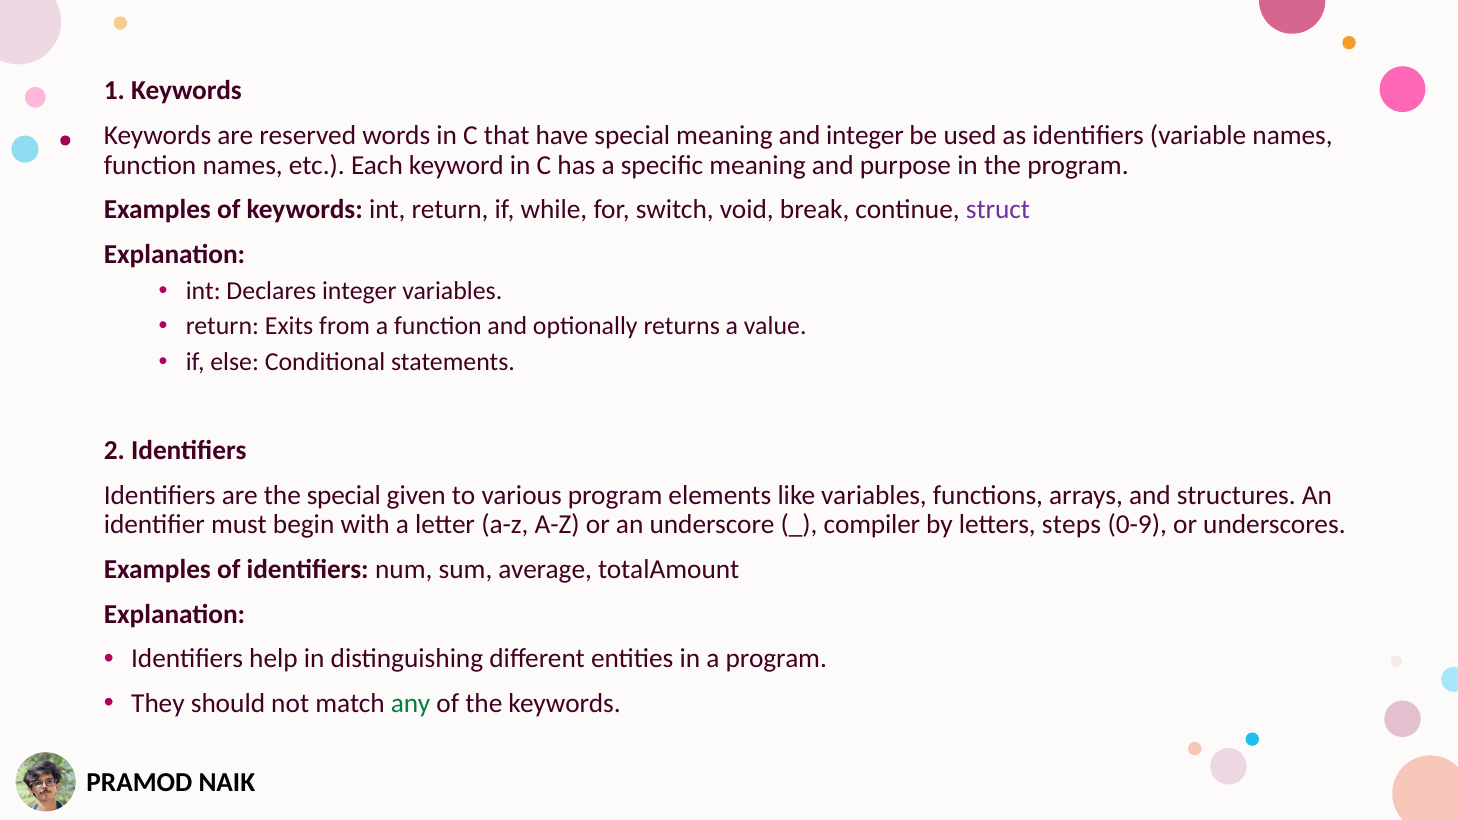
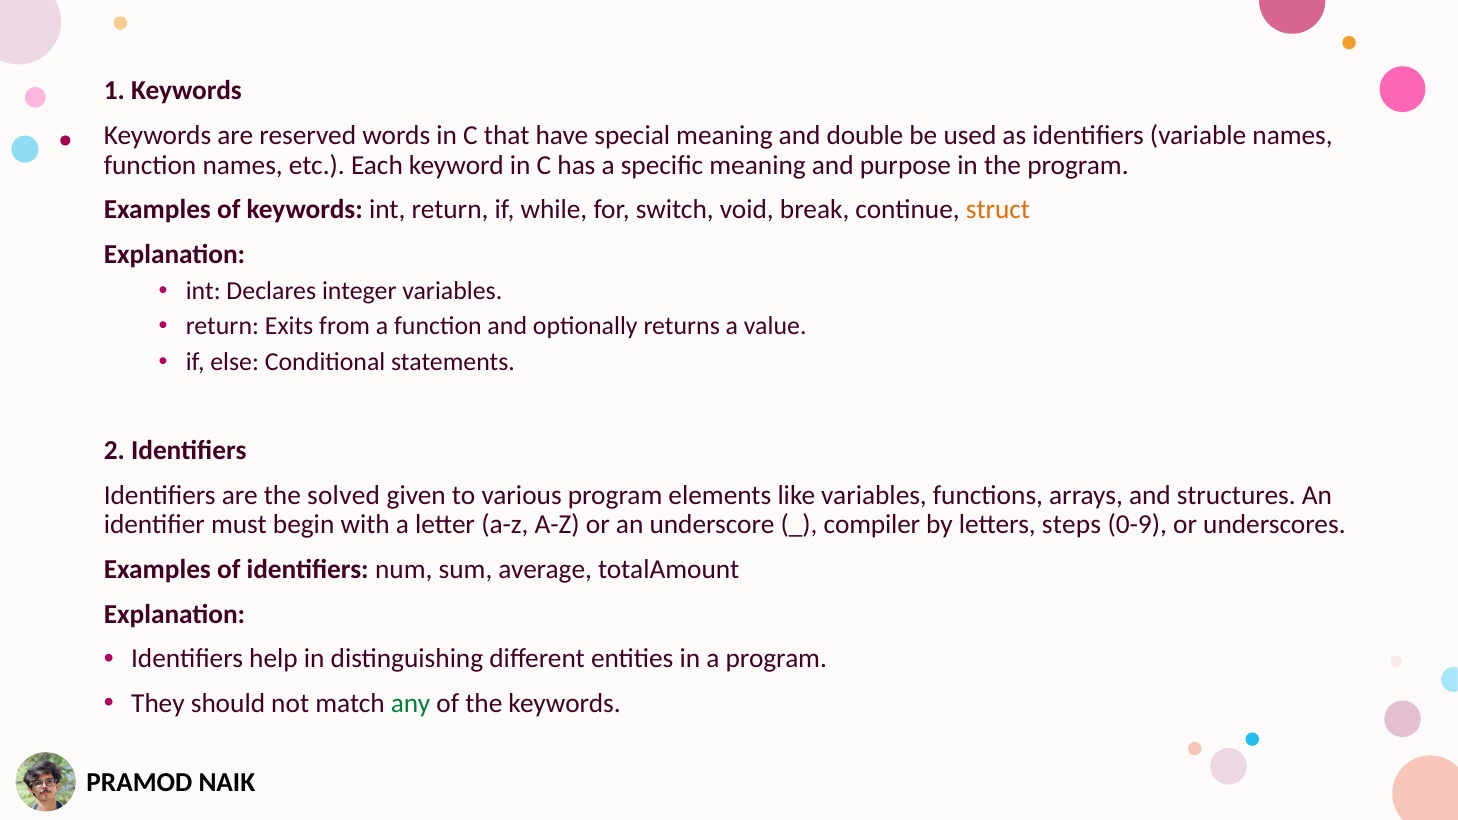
and integer: integer -> double
struct colour: purple -> orange
the special: special -> solved
